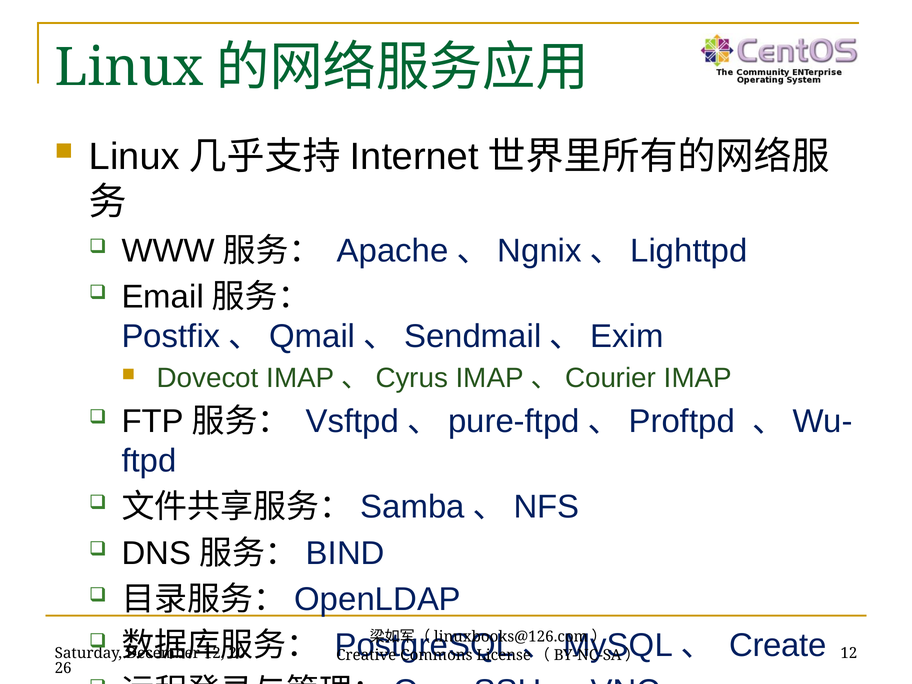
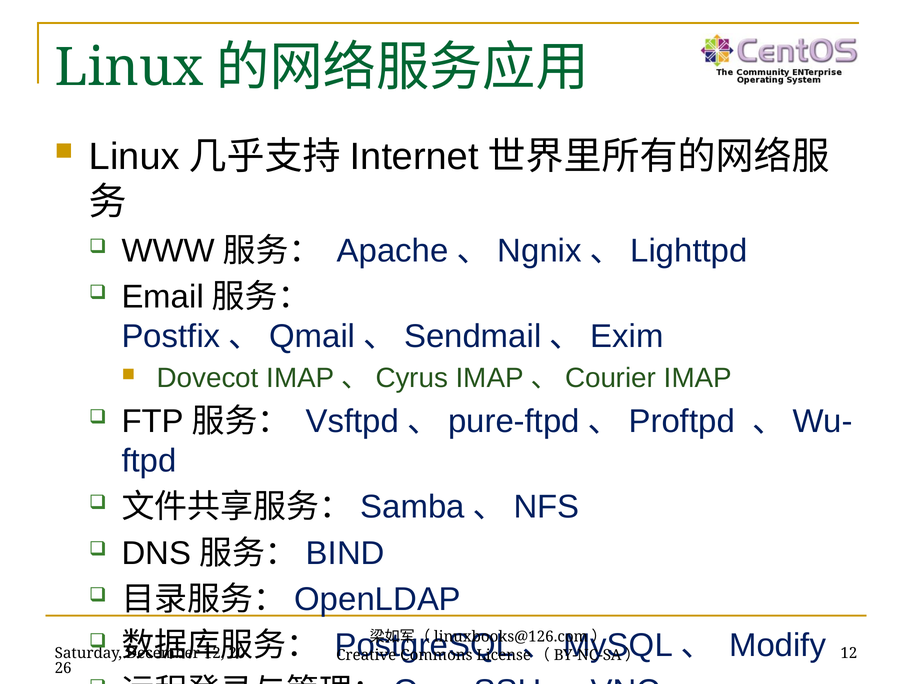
Create: Create -> Modify
